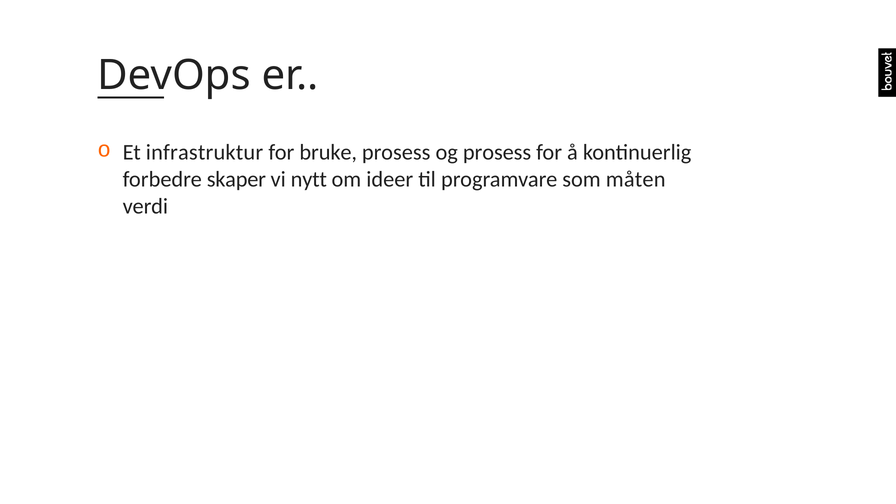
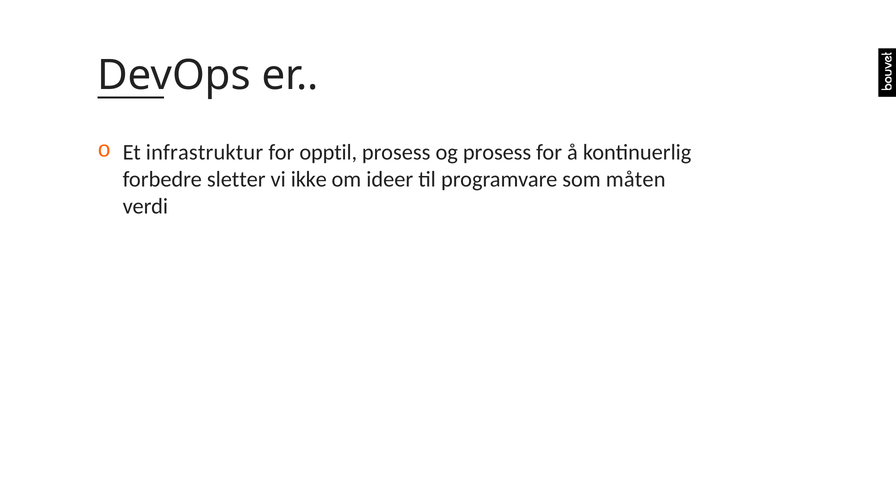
bruke: bruke -> opptil
skaper: skaper -> sletter
nytt: nytt -> ikke
